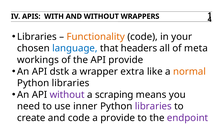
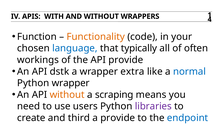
Libraries at (37, 37): Libraries -> Function
headers: headers -> typically
meta: meta -> often
normal colour: orange -> blue
libraries at (71, 83): libraries -> wrapper
without at (67, 95) colour: purple -> orange
inner: inner -> users
and code: code -> third
endpoint colour: purple -> blue
